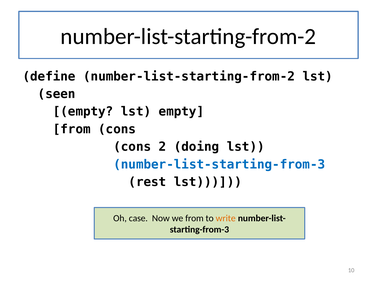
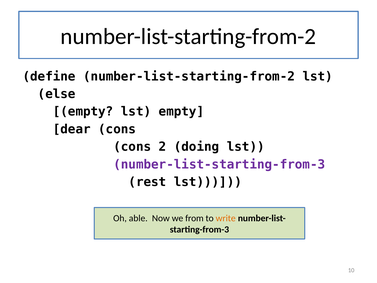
seen: seen -> else
from at (72, 129): from -> dear
number-list-starting-from-3 colour: blue -> purple
case: case -> able
